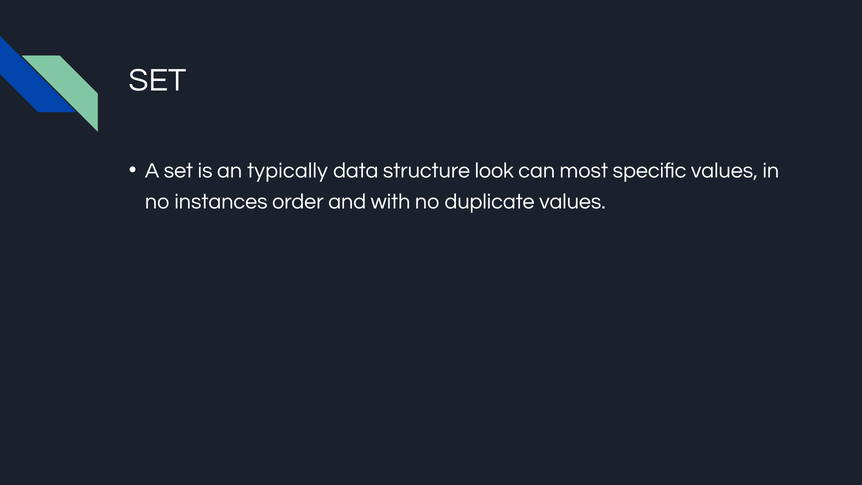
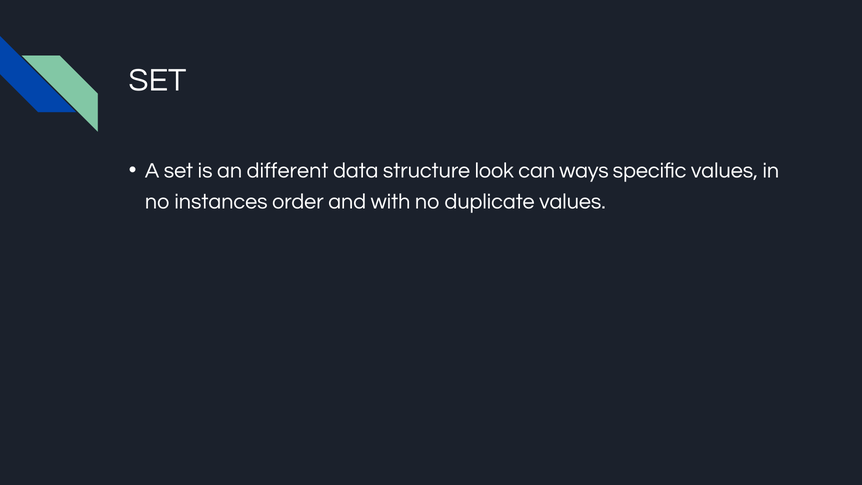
typically: typically -> different
most: most -> ways
